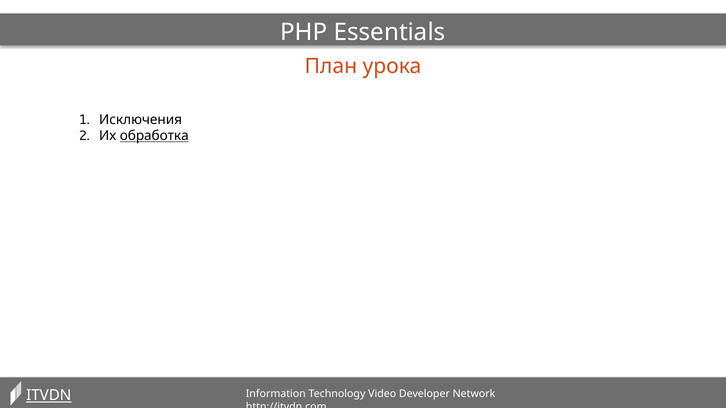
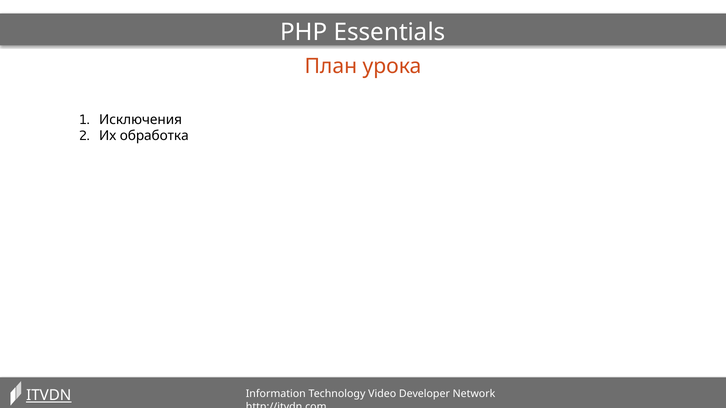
обработка underline: present -> none
